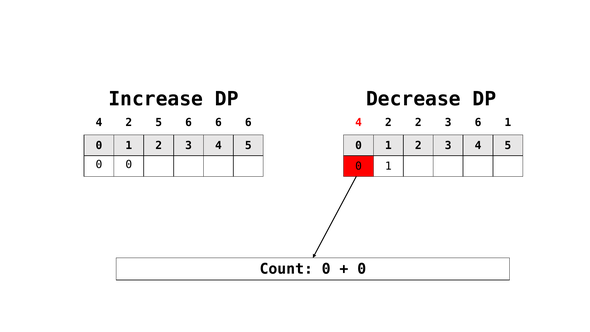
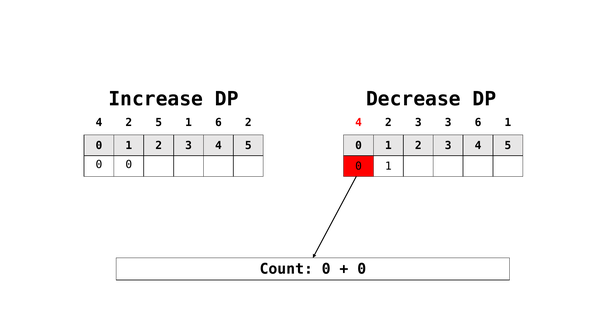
5 6: 6 -> 1
6 at (248, 122): 6 -> 2
4 2 2: 2 -> 3
